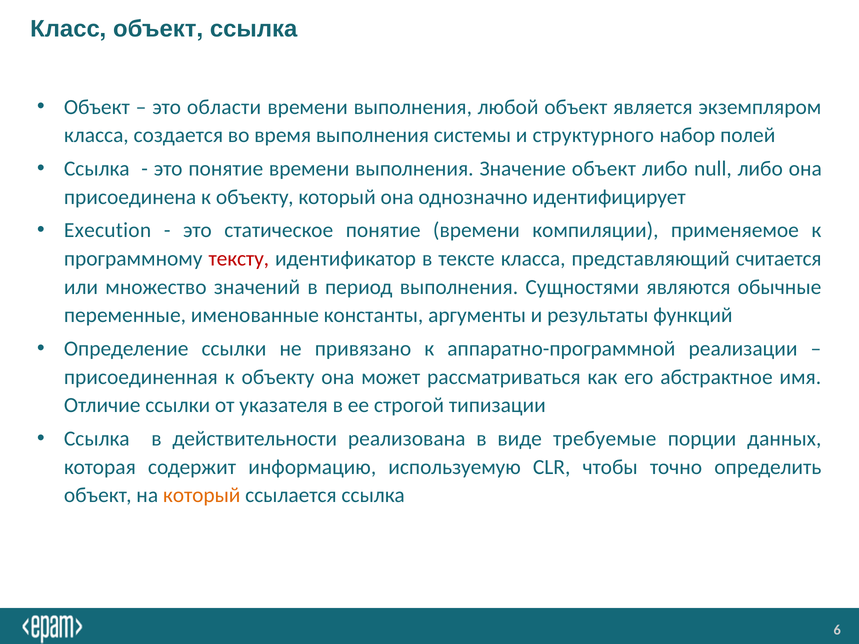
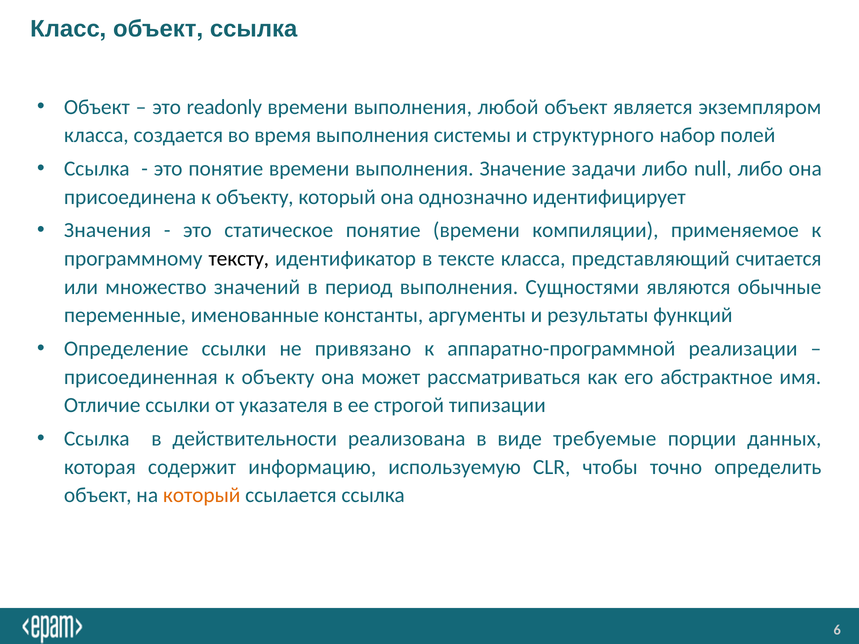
области: области -> readonly
Значение объект: объект -> задачи
Execution: Execution -> Значения
тексту colour: red -> black
